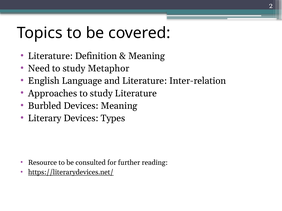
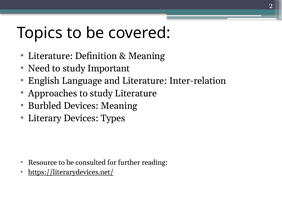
Metaphor: Metaphor -> Important
